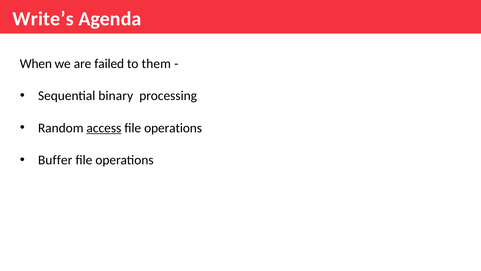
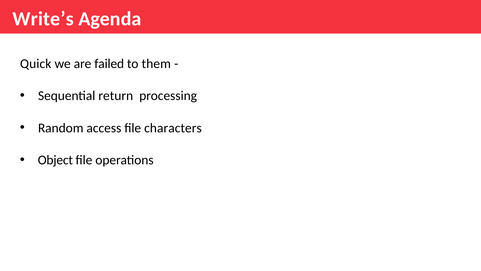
When: When -> Quick
binary: binary -> return
access underline: present -> none
operations at (173, 128): operations -> characters
Buffer: Buffer -> Object
